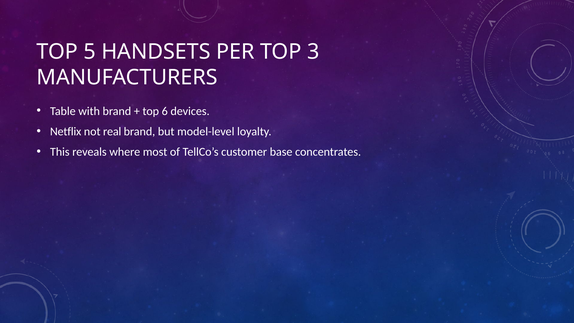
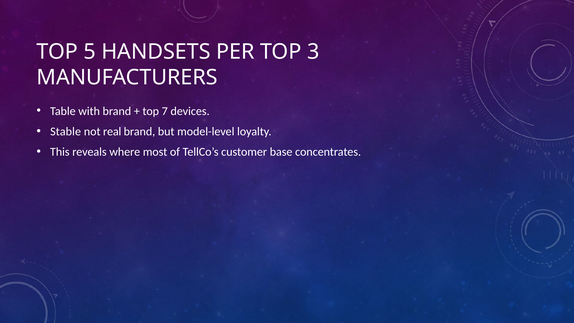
6: 6 -> 7
Netflix: Netflix -> Stable
